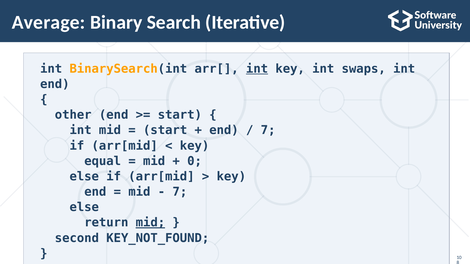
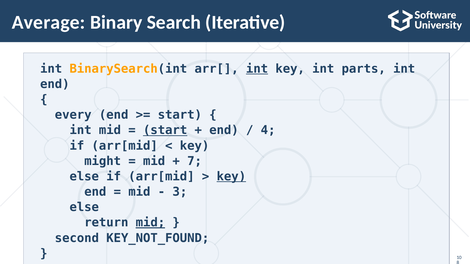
swaps: swaps -> parts
other: other -> every
start at (165, 130) underline: none -> present
7 at (268, 130): 7 -> 4
equal: equal -> might
0: 0 -> 7
key at (231, 177) underline: none -> present
7 at (180, 192): 7 -> 3
